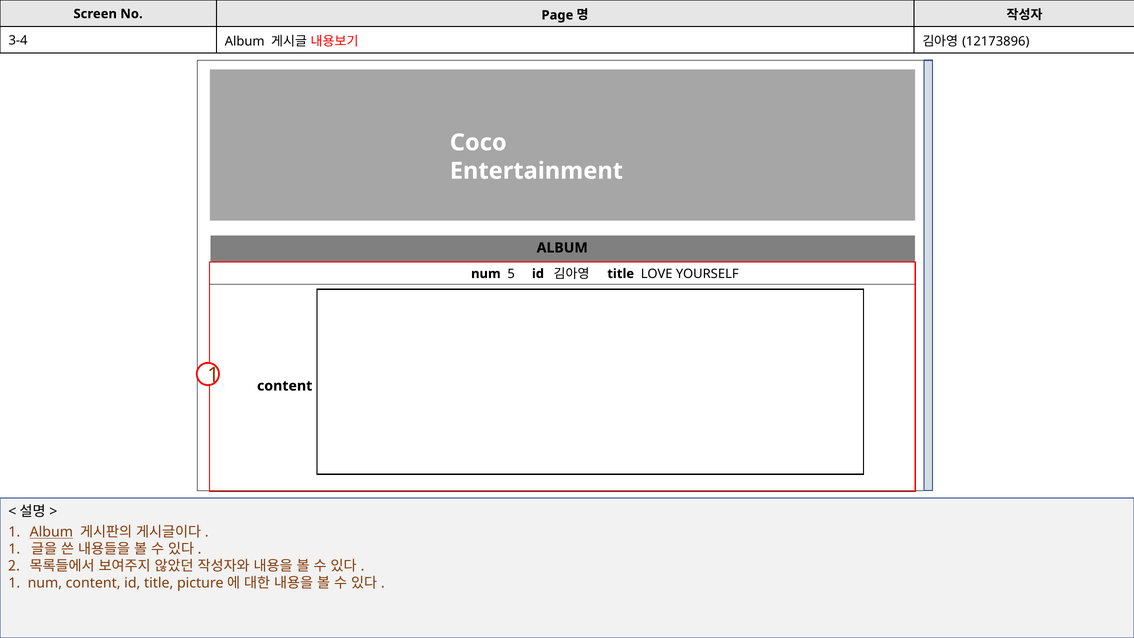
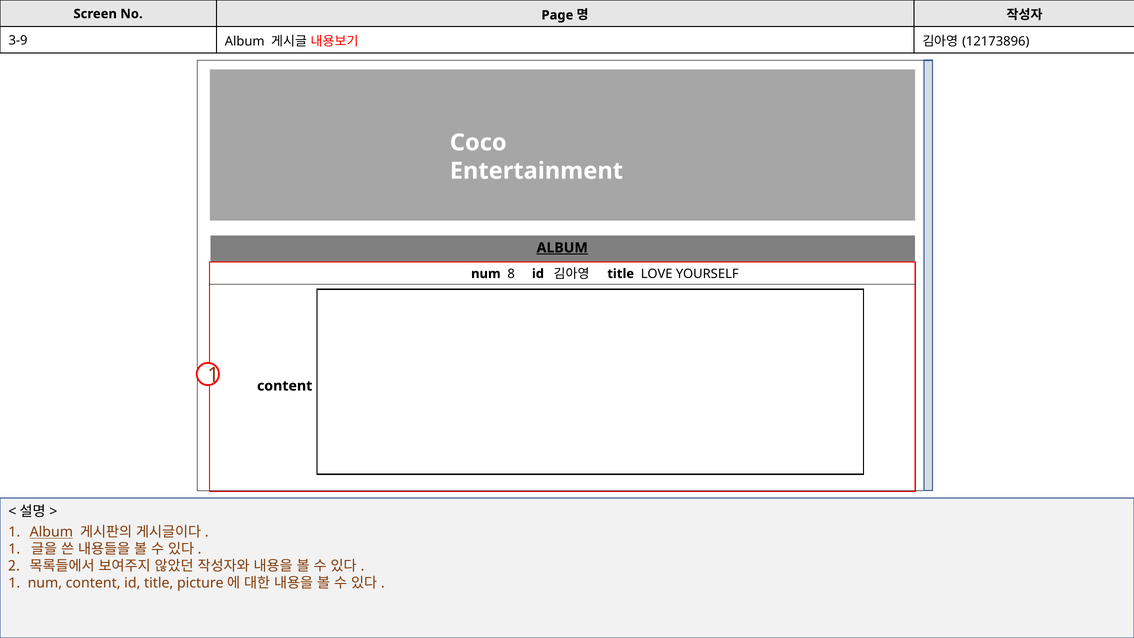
3-4: 3-4 -> 3-9
ALBUM at (562, 248) underline: none -> present
5: 5 -> 8
